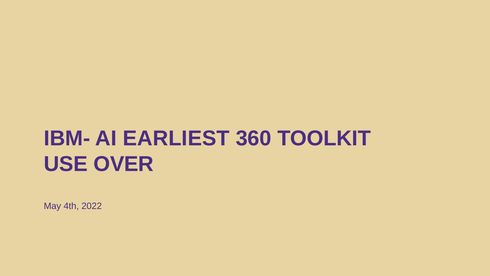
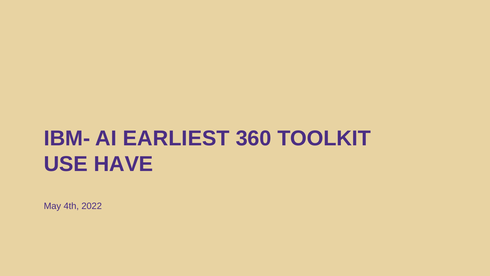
OVER: OVER -> HAVE
